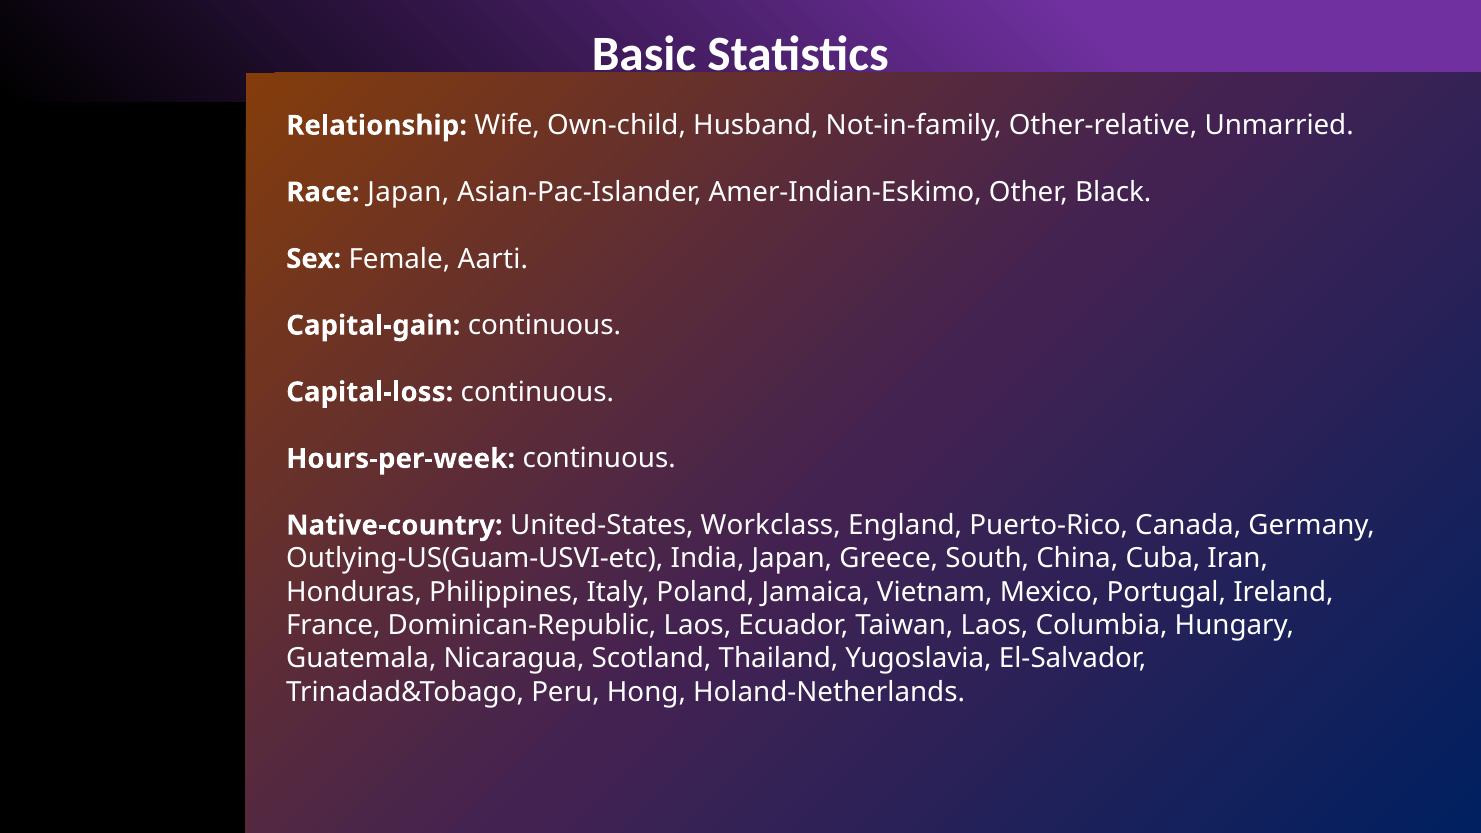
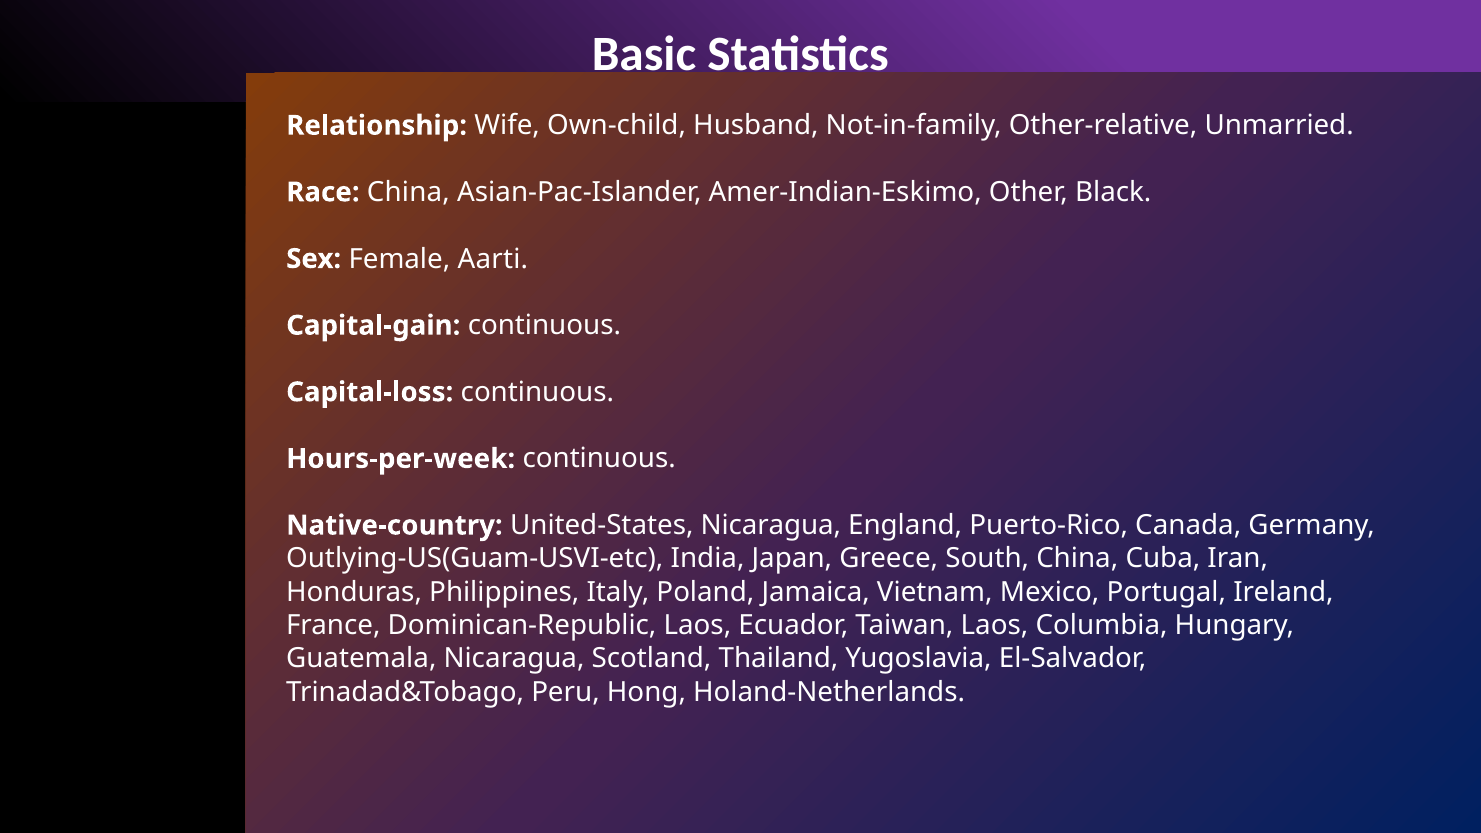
Race Japan: Japan -> China
United-States Workclass: Workclass -> Nicaragua
